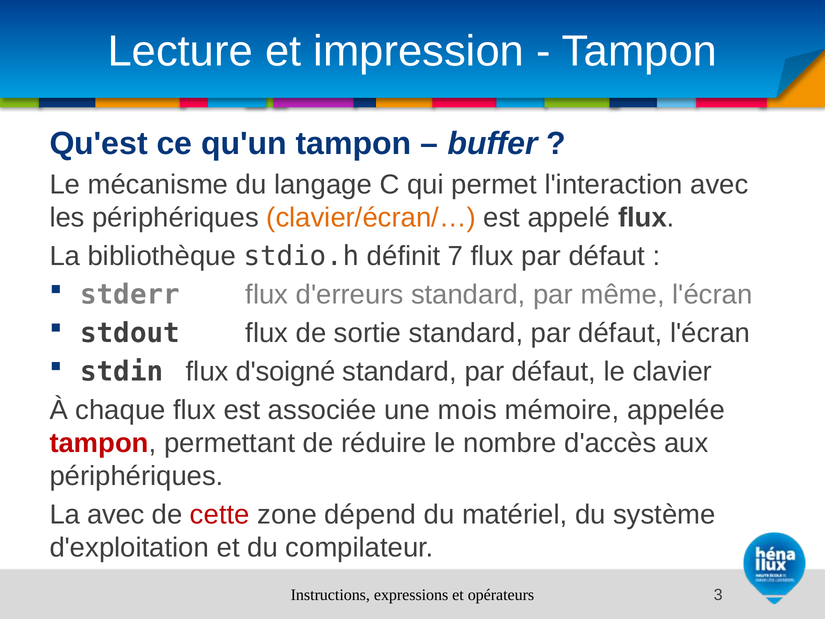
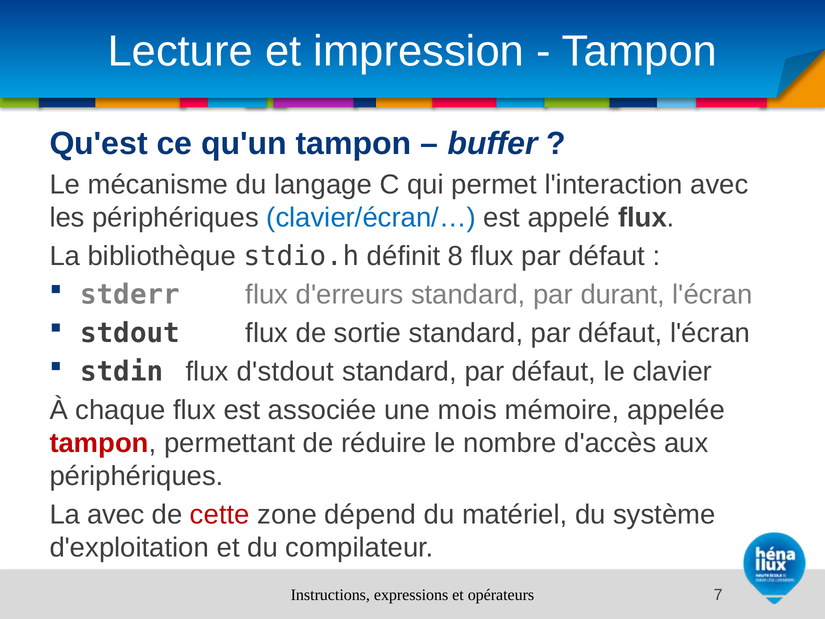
clavier/écran/… colour: orange -> blue
7: 7 -> 8
même: même -> durant
d'soigné: d'soigné -> d'stdout
3: 3 -> 7
